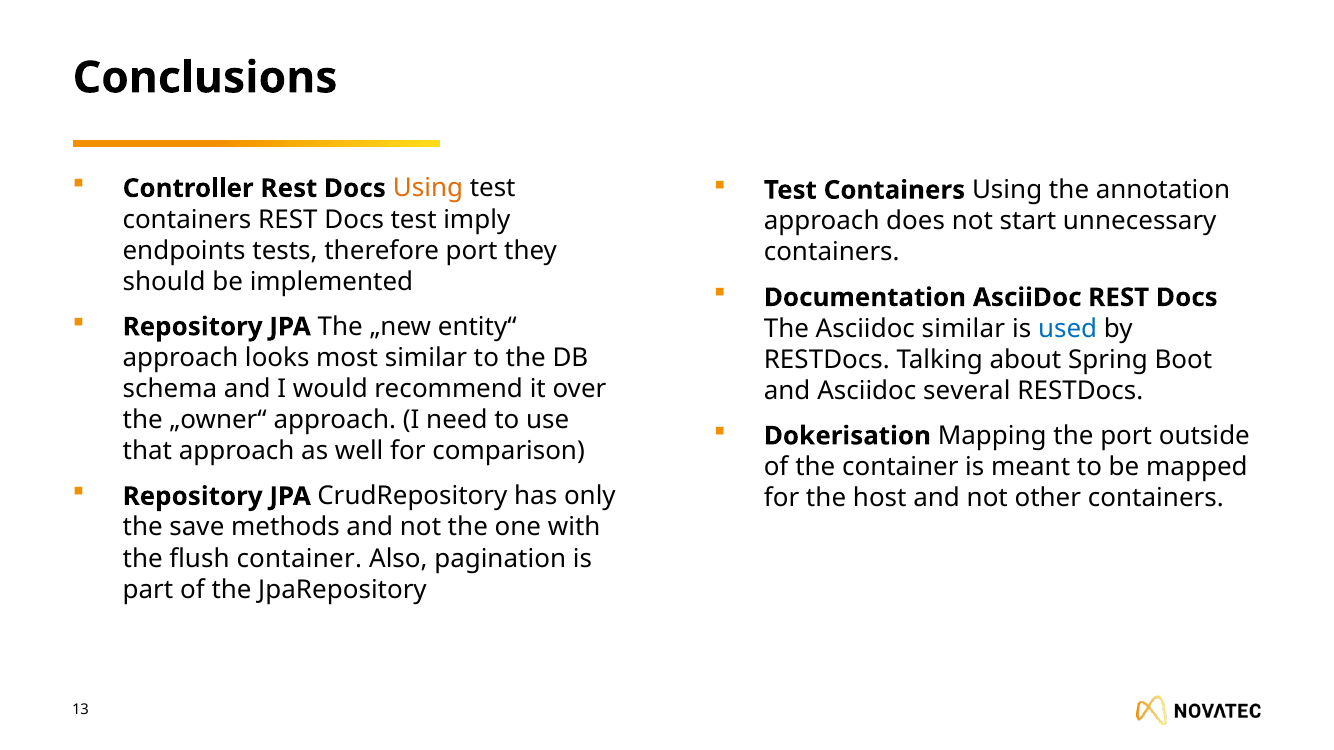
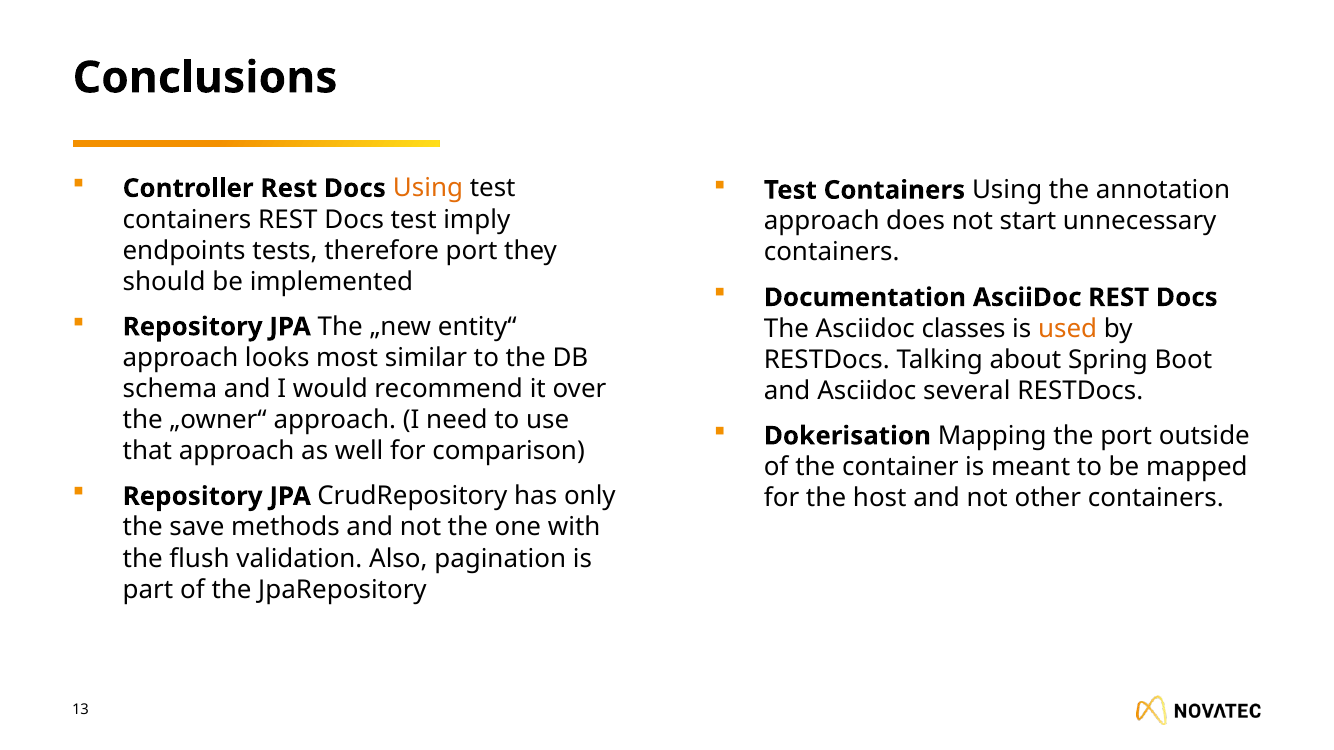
Asciidoc similar: similar -> classes
used colour: blue -> orange
flush container: container -> validation
